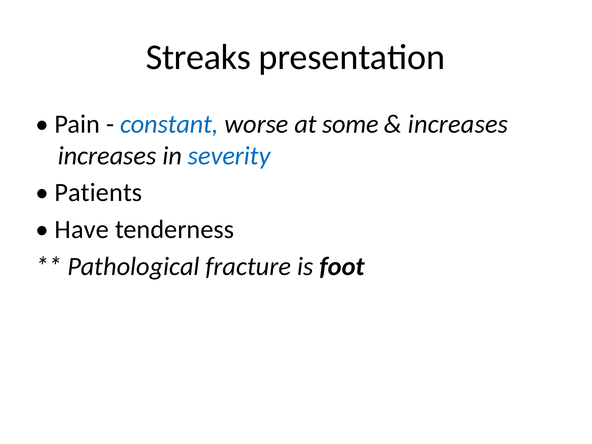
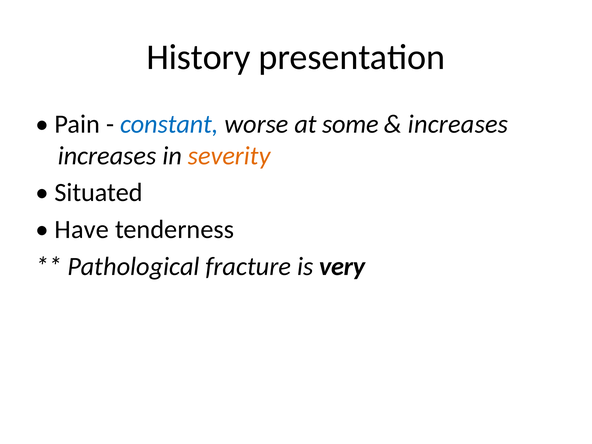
Streaks: Streaks -> History
severity colour: blue -> orange
Patients: Patients -> Situated
foot: foot -> very
